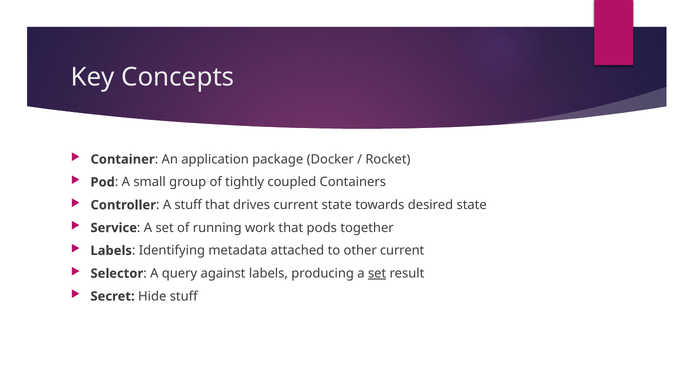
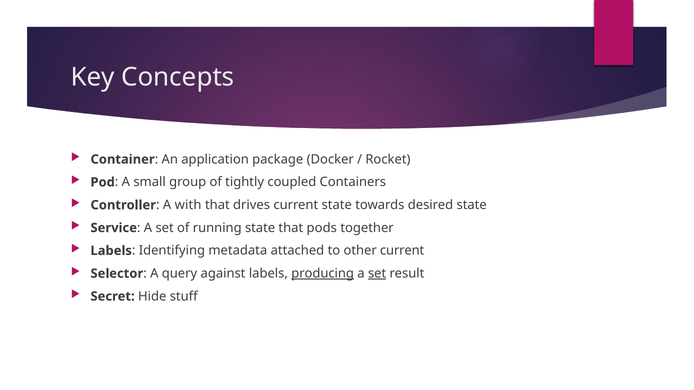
A stuff: stuff -> with
running work: work -> state
producing underline: none -> present
